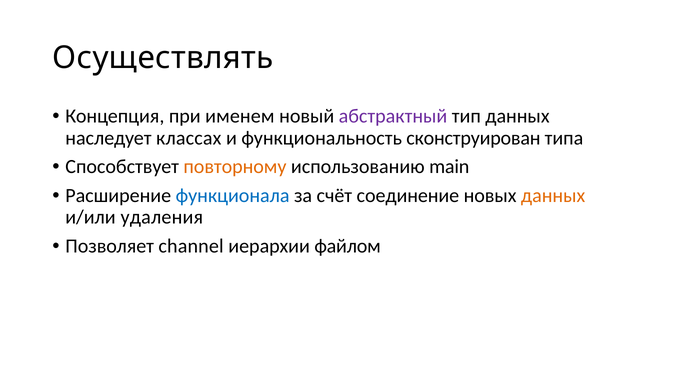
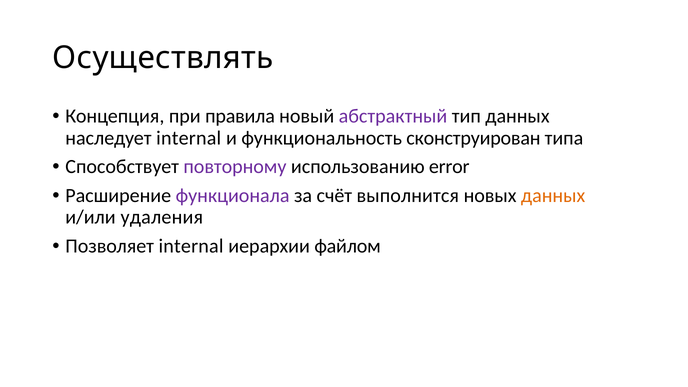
именем: именем -> правила
наследует классах: классах -> internal
повторному colour: orange -> purple
main: main -> error
функционала colour: blue -> purple
соединение: соединение -> выполнится
Позволяет channel: channel -> internal
